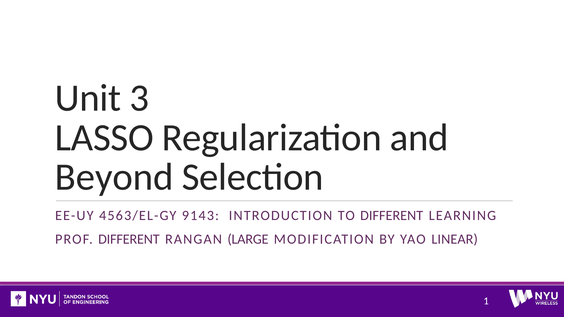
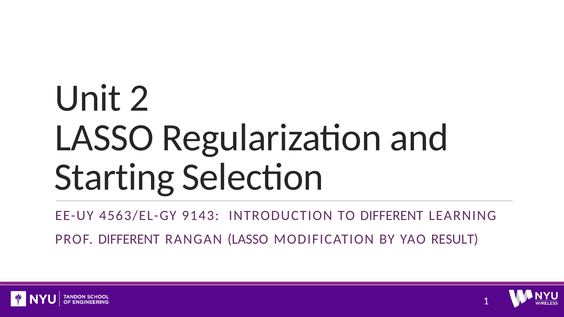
3: 3 -> 2
Beyond: Beyond -> Starting
RANGAN LARGE: LARGE -> LASSO
LINEAR: LINEAR -> RESULT
